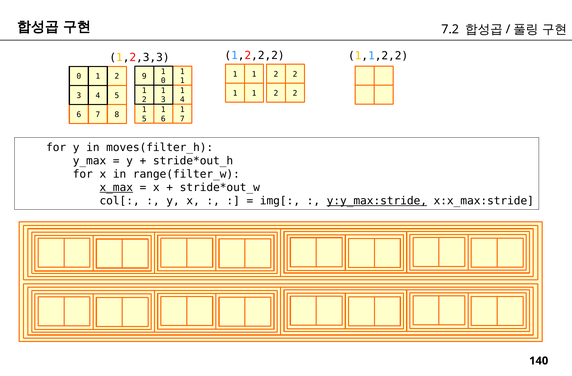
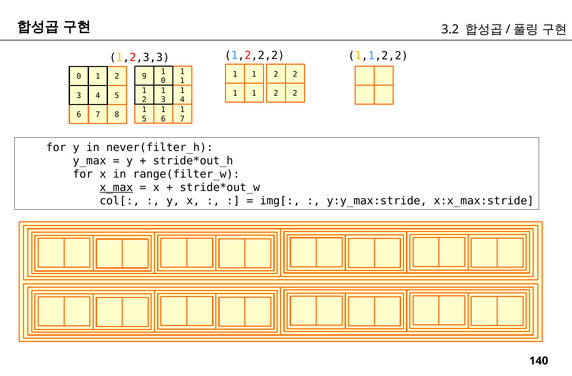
7.2: 7.2 -> 3.2
moves(filter_h: moves(filter_h -> never(filter_h
y:y_max:stride underline: present -> none
